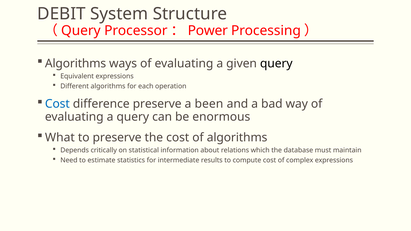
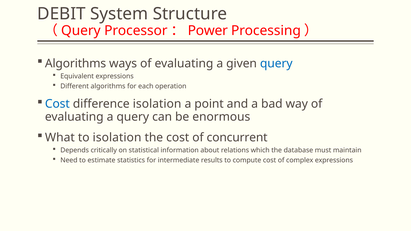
query at (276, 63) colour: black -> blue
difference preserve: preserve -> isolation
been: been -> point
to preserve: preserve -> isolation
of algorithms: algorithms -> concurrent
